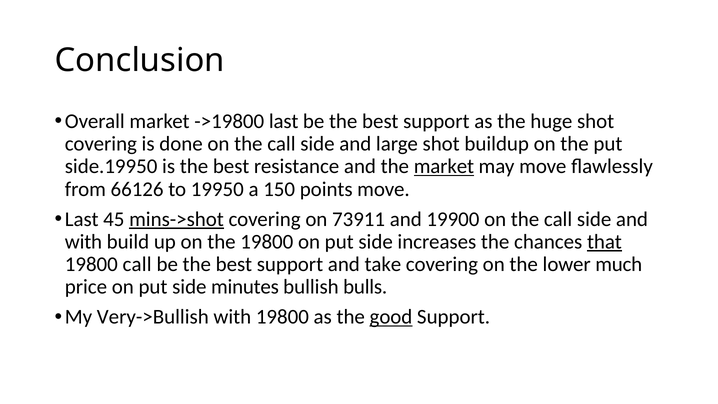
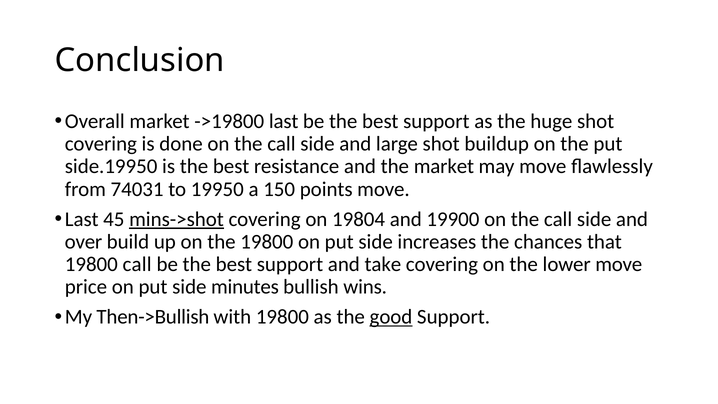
market at (444, 167) underline: present -> none
66126: 66126 -> 74031
73911: 73911 -> 19804
with at (83, 242): with -> over
that underline: present -> none
lower much: much -> move
bulls: bulls -> wins
Very->Bullish: Very->Bullish -> Then->Bullish
